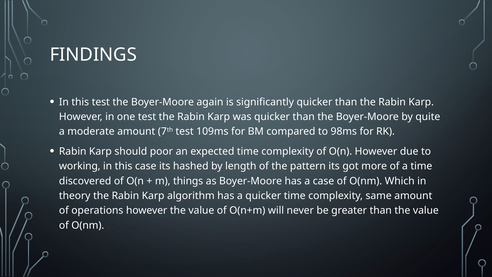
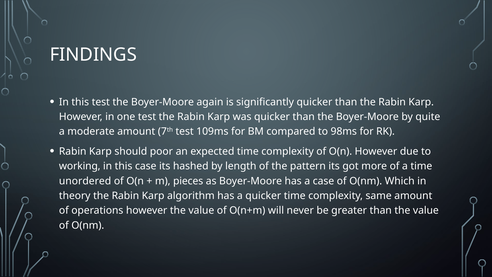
discovered: discovered -> unordered
things: things -> pieces
